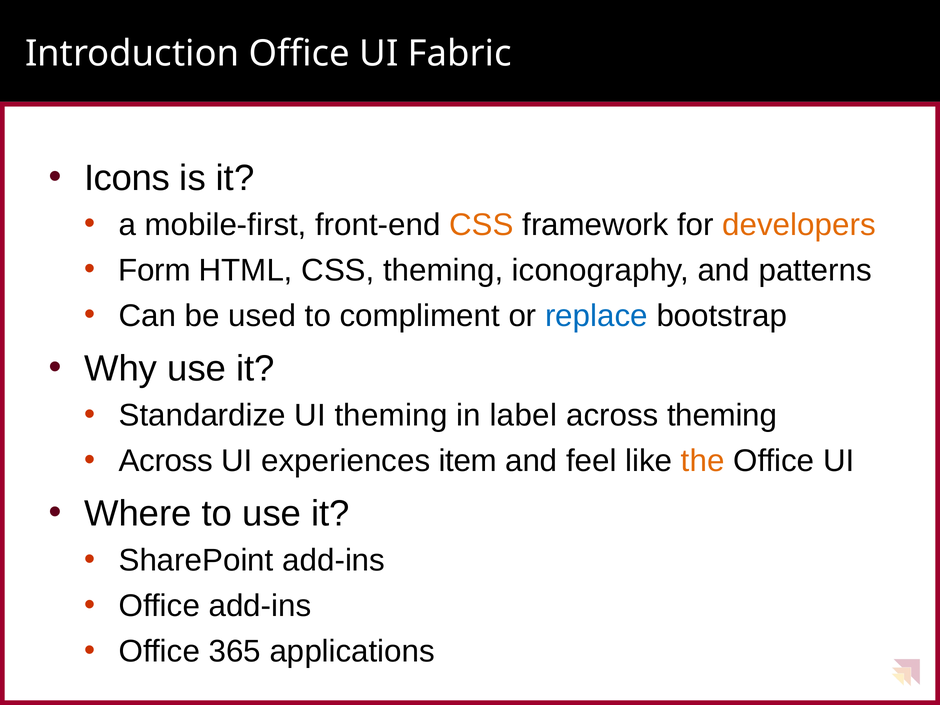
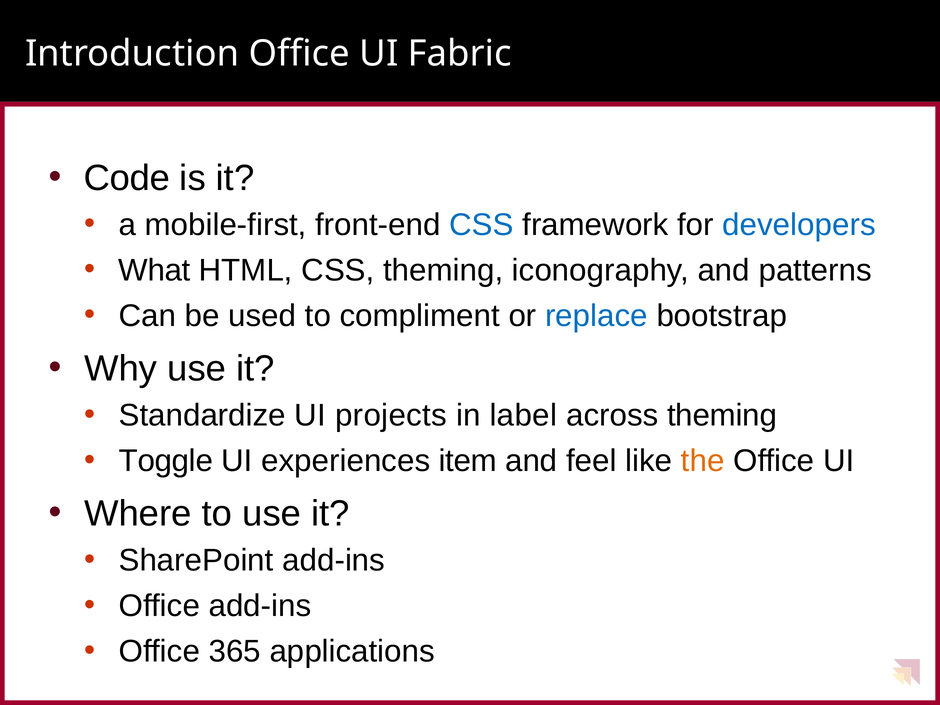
Icons: Icons -> Code
CSS at (481, 225) colour: orange -> blue
developers colour: orange -> blue
Form: Form -> What
UI theming: theming -> projects
Across at (166, 461): Across -> Toggle
